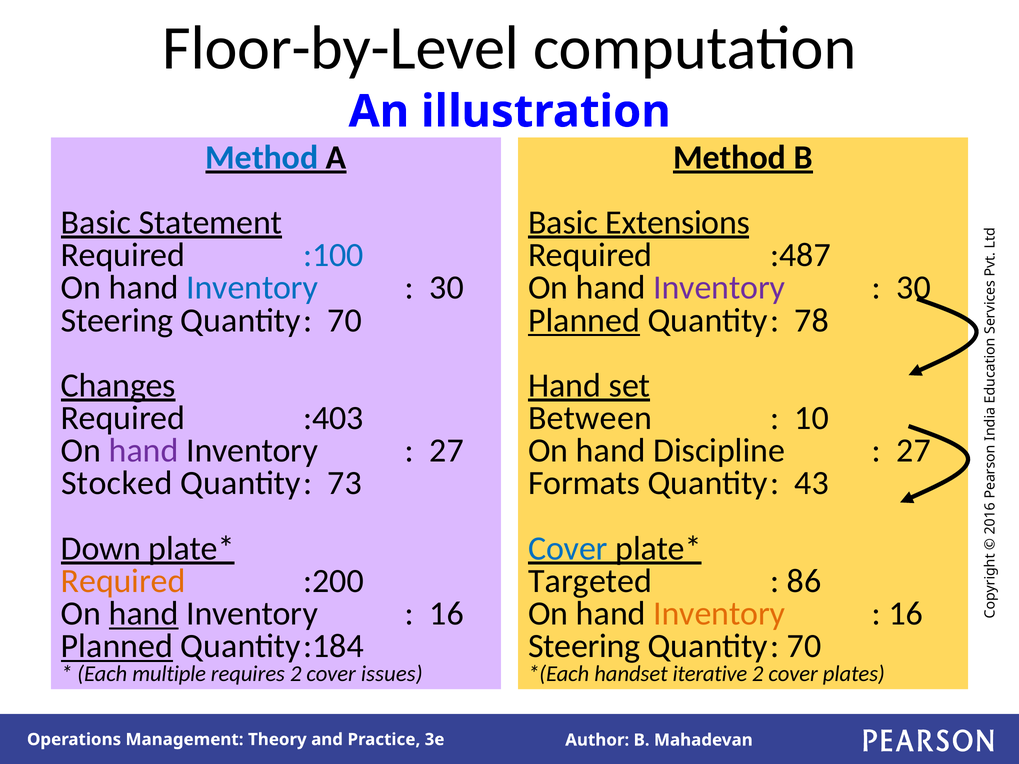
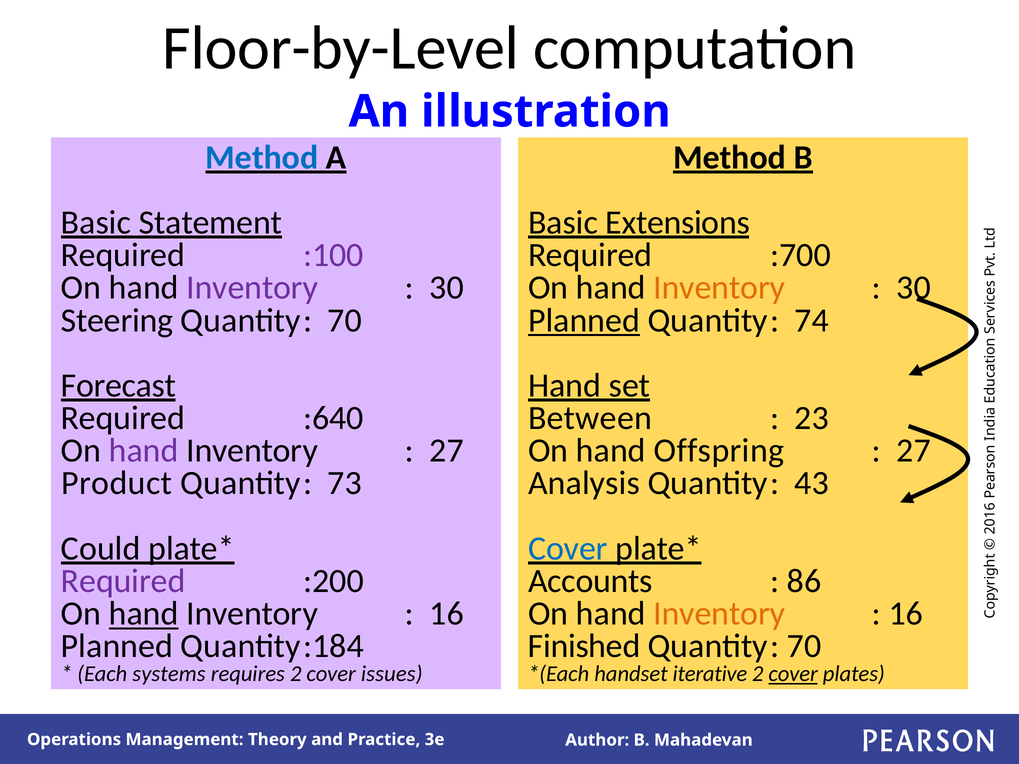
:100 colour: blue -> purple
:487: :487 -> :700
Inventory at (252, 288) colour: blue -> purple
Inventory at (719, 288) colour: purple -> orange
78: 78 -> 74
Changes: Changes -> Forecast
:403: :403 -> :640
10: 10 -> 23
Discipline: Discipline -> Offspring
Stocked: Stocked -> Product
Formats: Formats -> Analysis
Down: Down -> Could
Required at (123, 581) colour: orange -> purple
Targeted: Targeted -> Accounts
Planned at (117, 646) underline: present -> none
Steering at (584, 646): Steering -> Finished
multiple: multiple -> systems
cover at (793, 674) underline: none -> present
